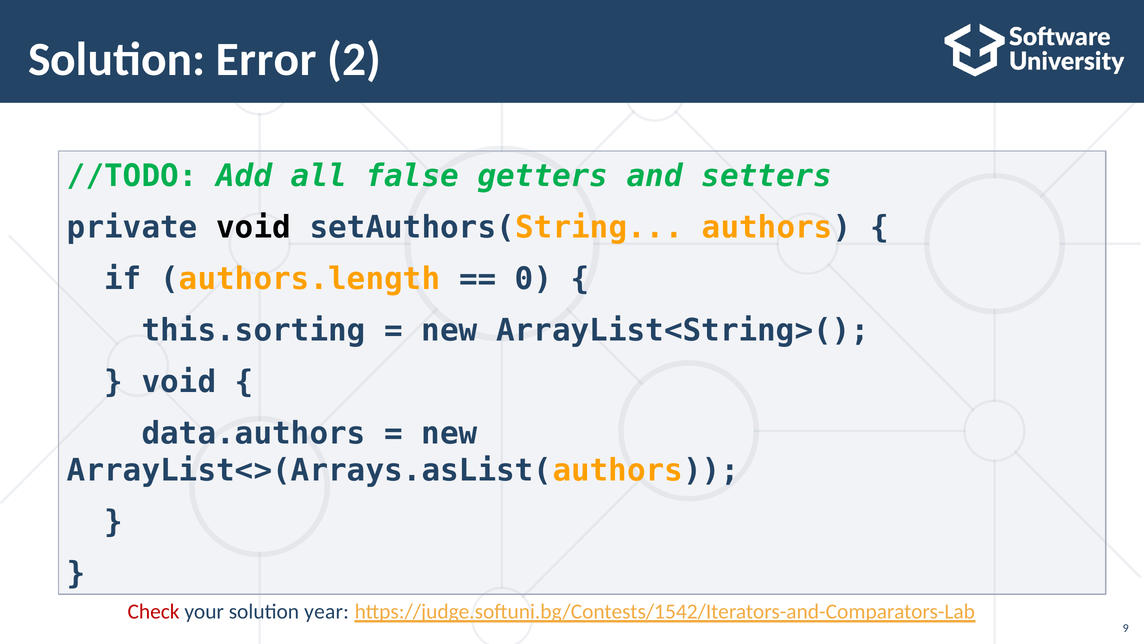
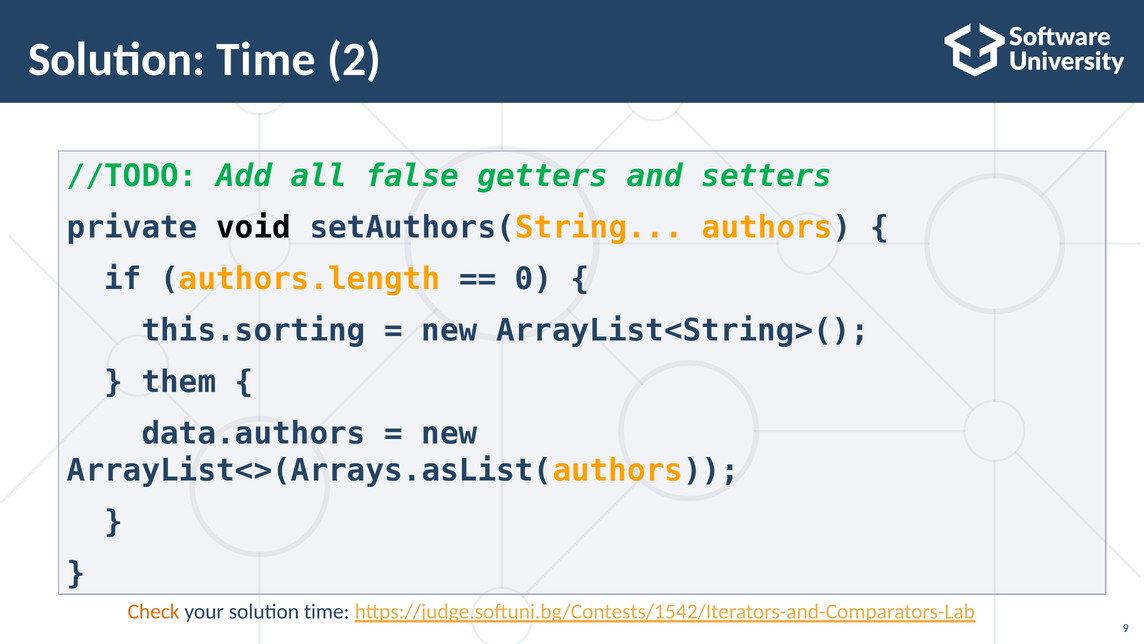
Error at (266, 59): Error -> Time
void at (179, 382): void -> them
Check colour: red -> orange
your solution year: year -> time
